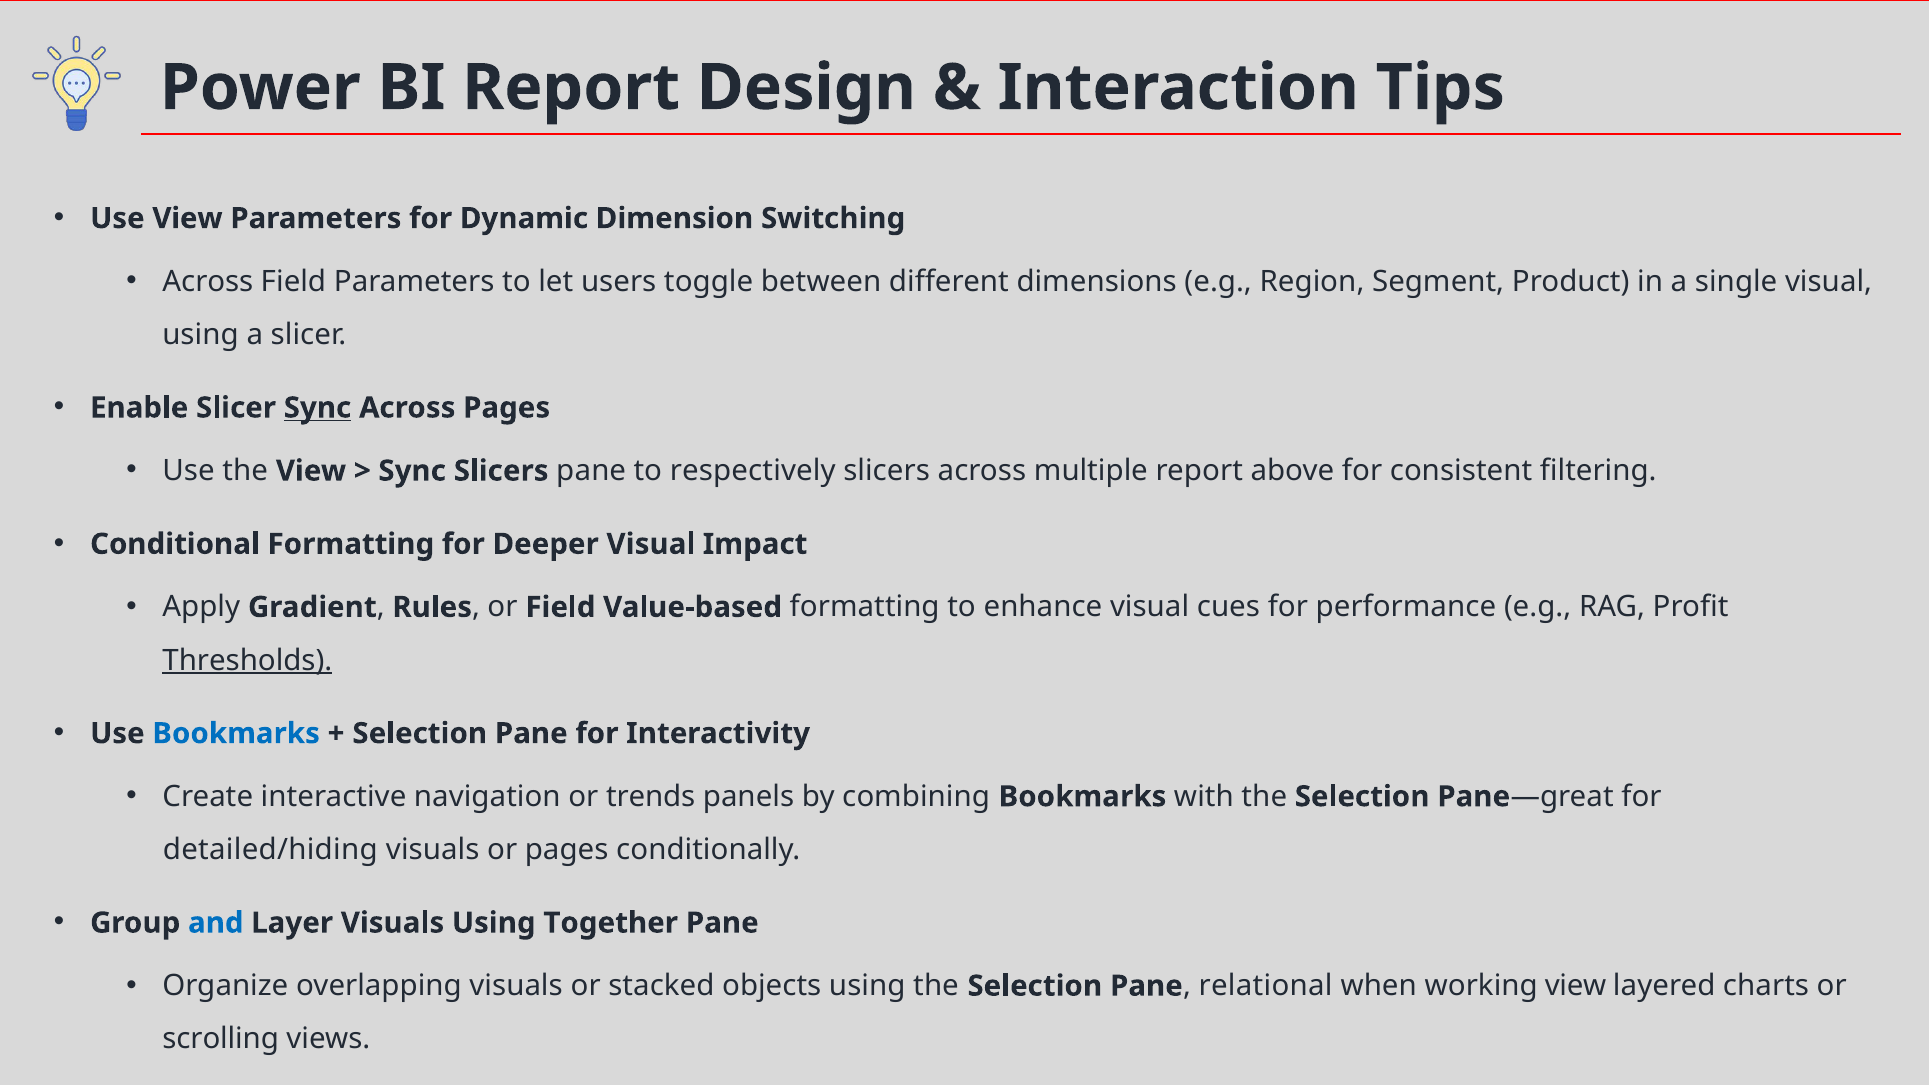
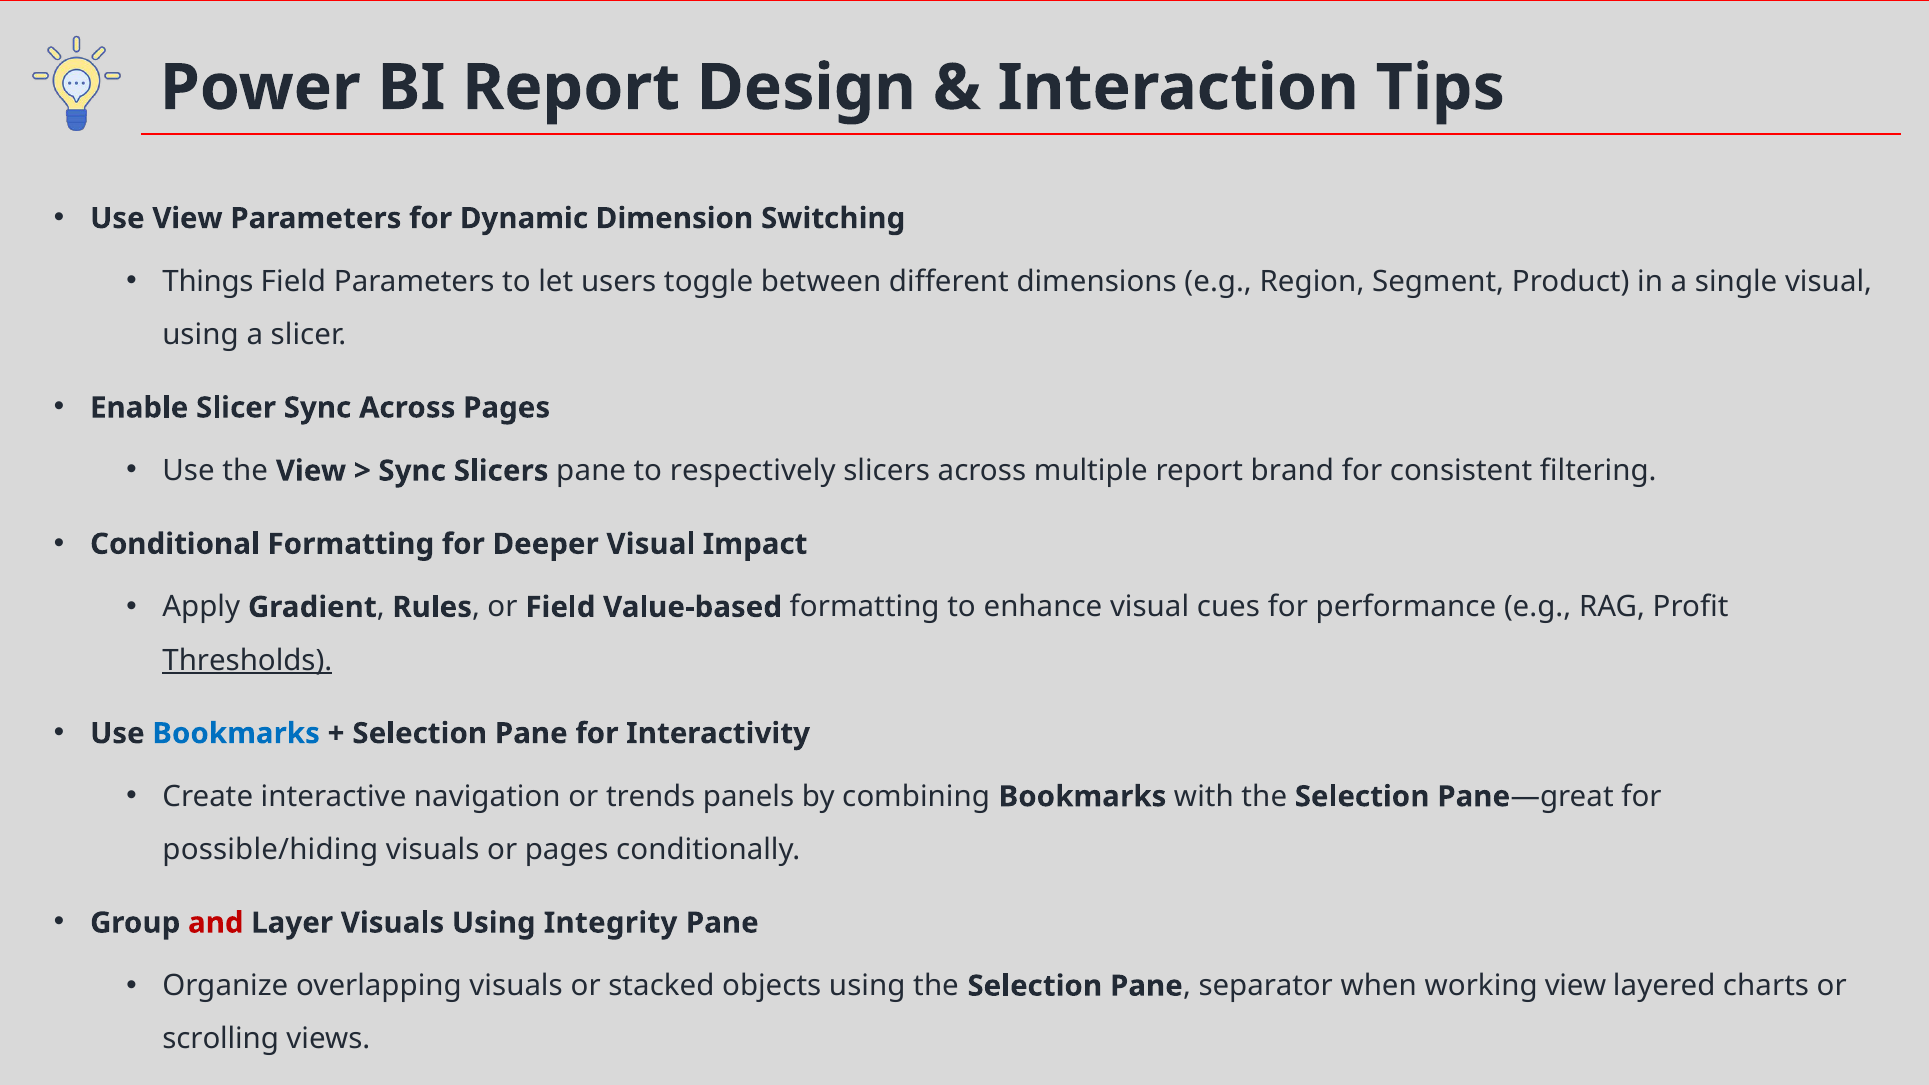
Across at (208, 282): Across -> Things
Sync at (317, 408) underline: present -> none
above: above -> brand
detailed/hiding: detailed/hiding -> possible/hiding
and colour: blue -> red
Together: Together -> Integrity
relational: relational -> separator
